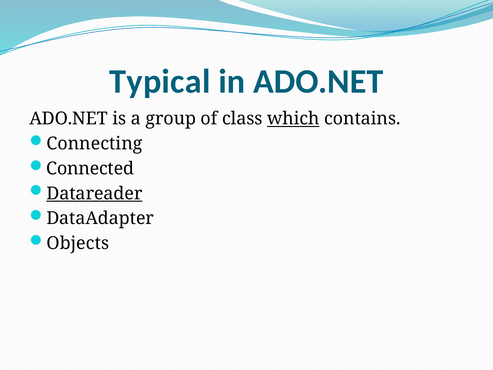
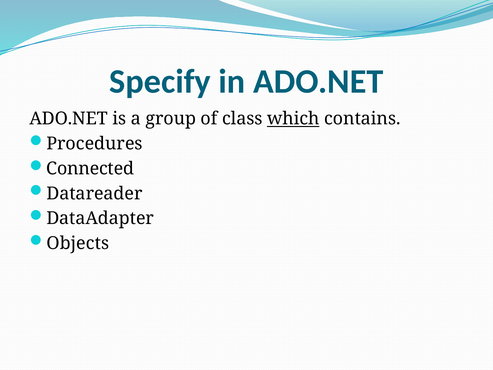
Typical: Typical -> Specify
Connecting: Connecting -> Procedures
Datareader underline: present -> none
